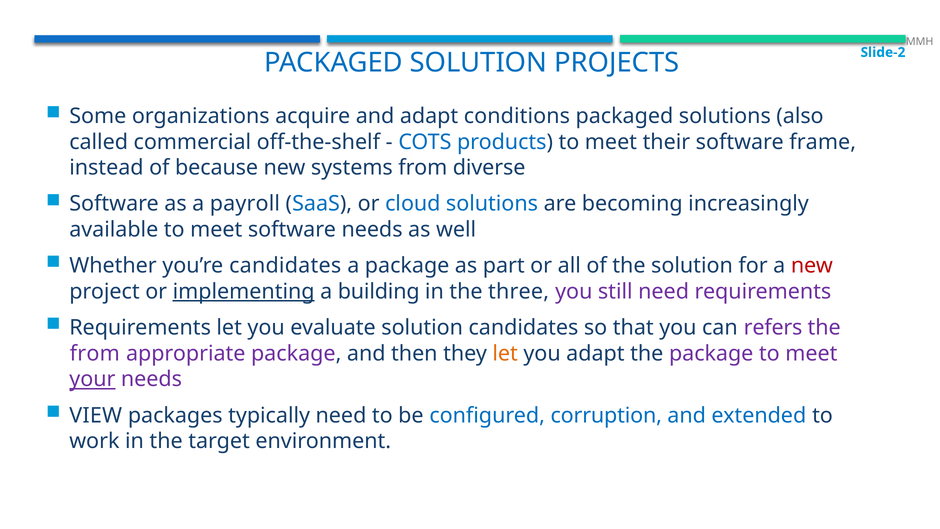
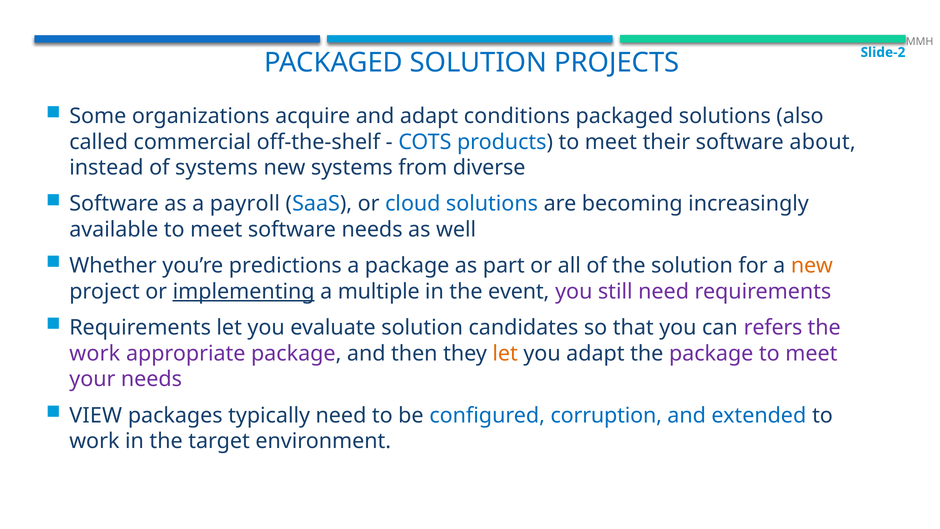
frame: frame -> about
of because: because -> systems
you’re candidates: candidates -> predictions
new at (812, 266) colour: red -> orange
building: building -> multiple
three: three -> event
from at (95, 353): from -> work
your underline: present -> none
